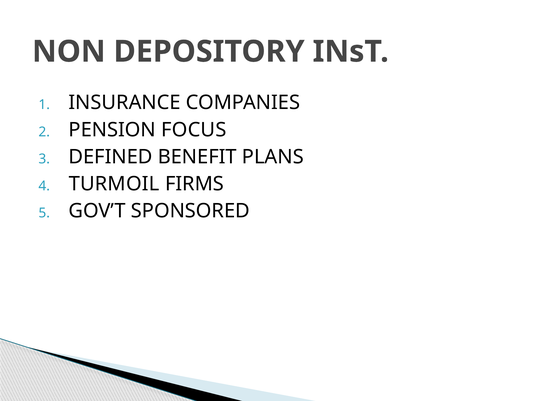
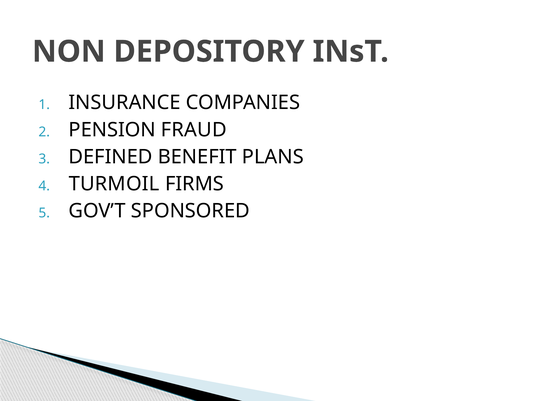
FOCUS: FOCUS -> FRAUD
